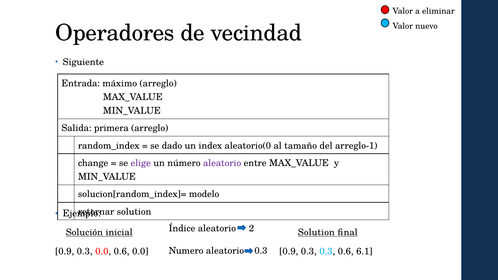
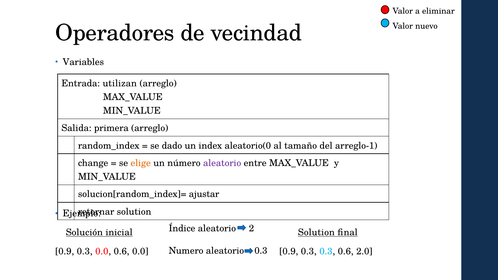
Siguiente: Siguiente -> Variables
máximo: máximo -> utilizan
elige colour: purple -> orange
modelo: modelo -> ajustar
6.1: 6.1 -> 2.0
